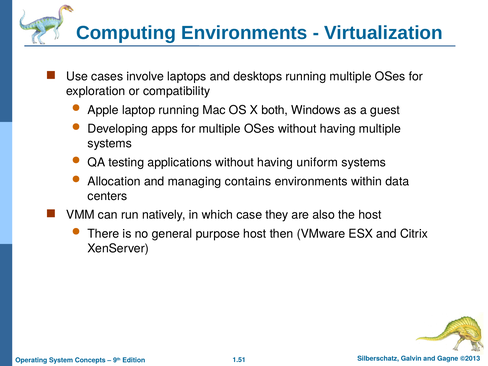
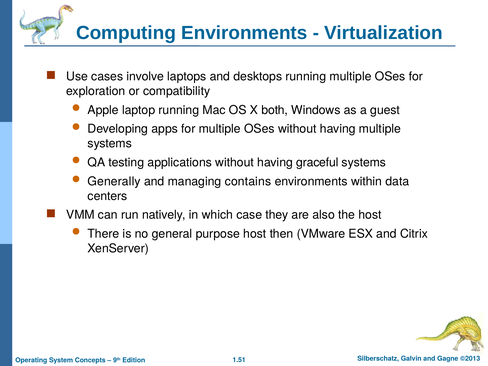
uniform: uniform -> graceful
Allocation: Allocation -> Generally
